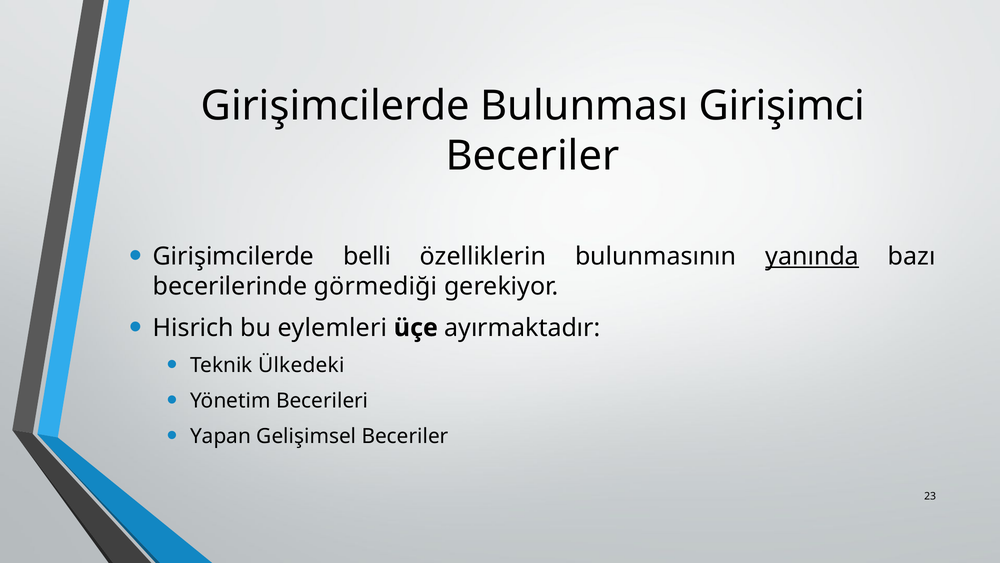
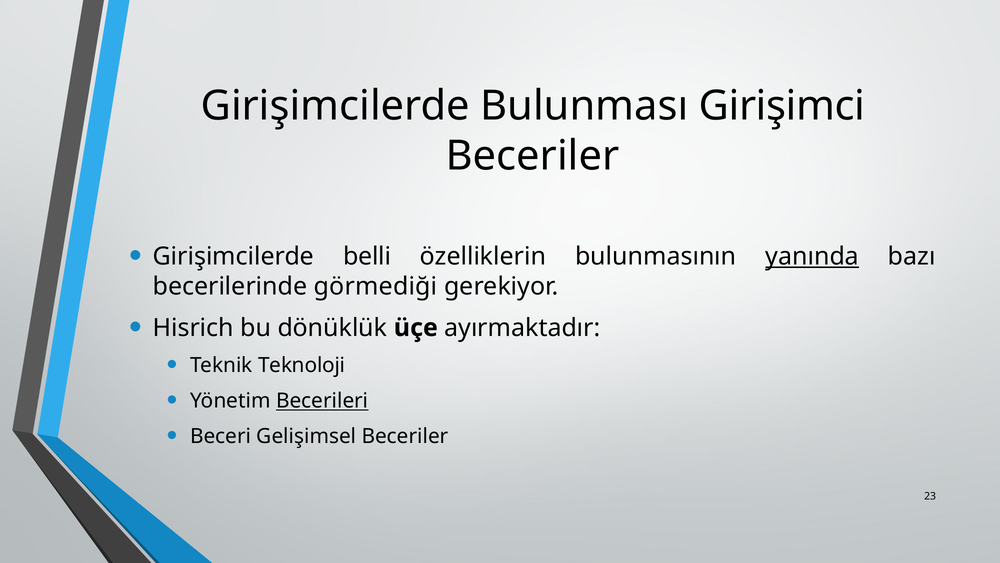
eylemleri: eylemleri -> dönüklük
Ülkedeki: Ülkedeki -> Teknoloji
Becerileri underline: none -> present
Yapan: Yapan -> Beceri
